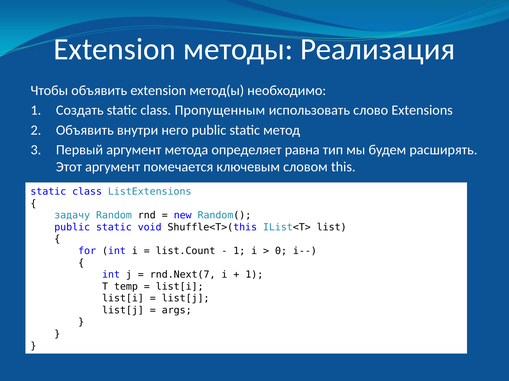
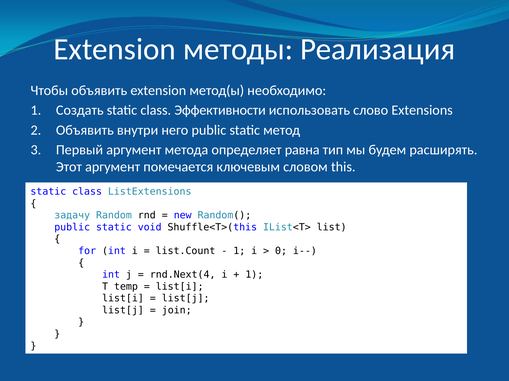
Пропущенным: Пропущенным -> Эффективности
rnd.Next(7: rnd.Next(7 -> rnd.Next(4
args: args -> join
